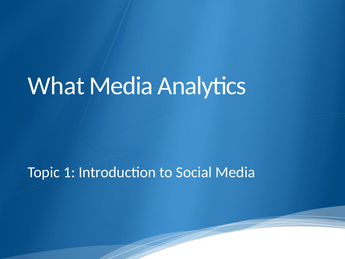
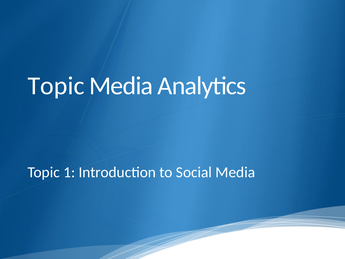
What at (56, 86): What -> Topic
